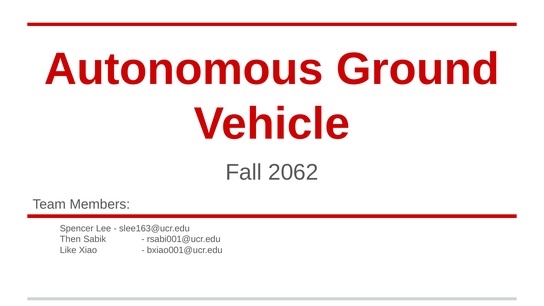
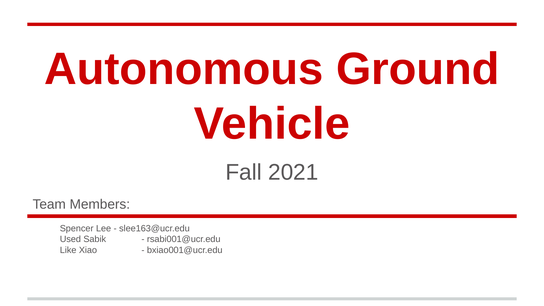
2062: 2062 -> 2021
Then: Then -> Used
